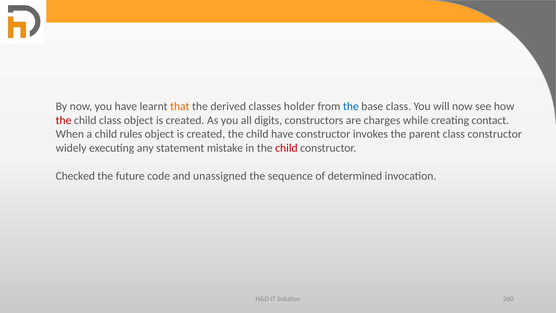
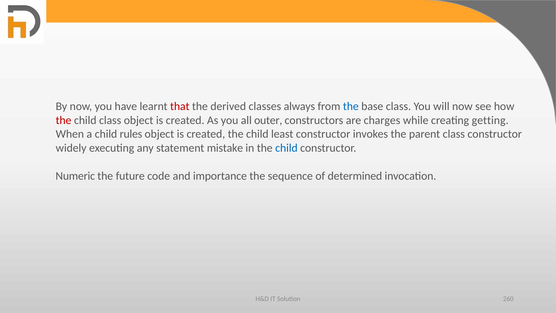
that colour: orange -> red
holder: holder -> always
digits: digits -> outer
contact: contact -> getting
child have: have -> least
child at (286, 148) colour: red -> blue
Checked: Checked -> Numeric
unassigned: unassigned -> importance
